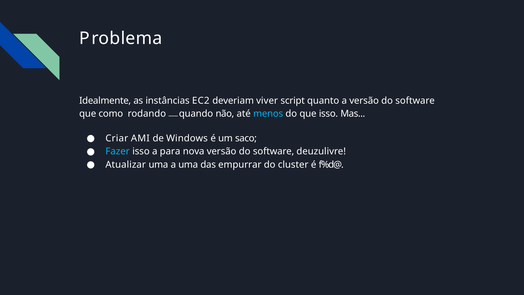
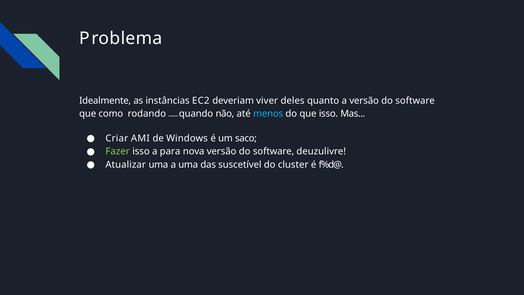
script: script -> deles
Fazer colour: light blue -> light green
empurrar: empurrar -> suscetível
